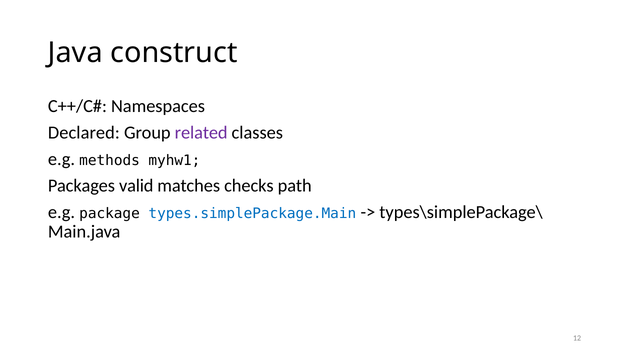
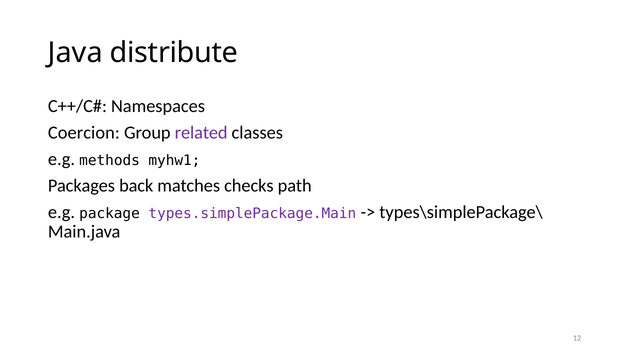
construct: construct -> distribute
Declared: Declared -> Coercion
valid: valid -> back
types.simplePackage.Main colour: blue -> purple
